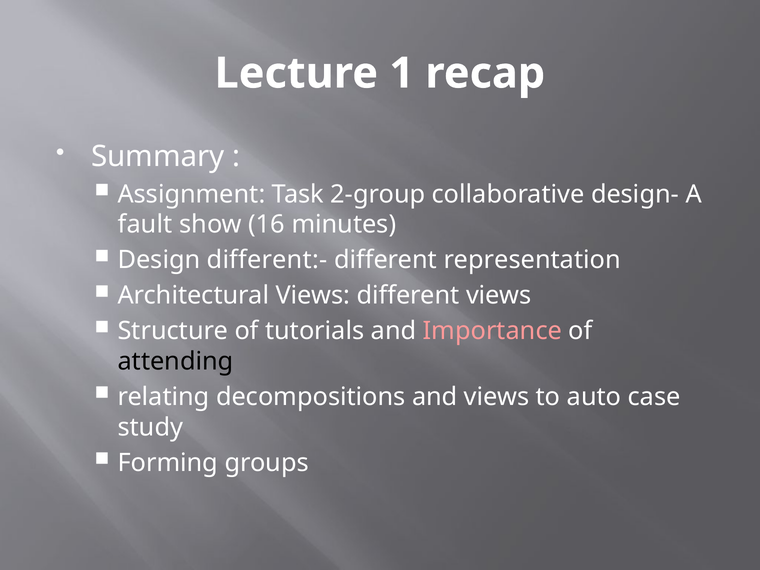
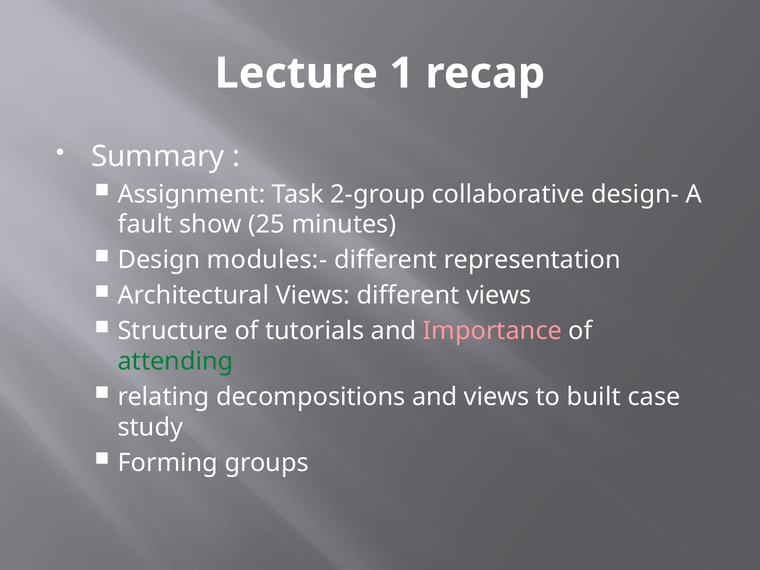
16: 16 -> 25
different:-: different:- -> modules:-
attending colour: black -> green
auto: auto -> built
